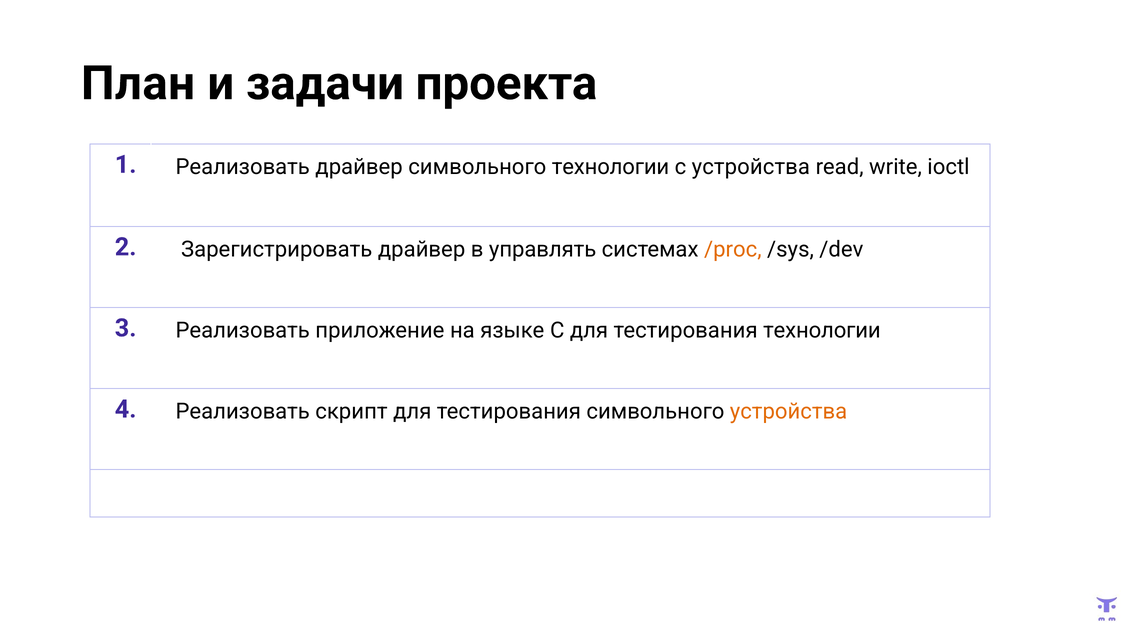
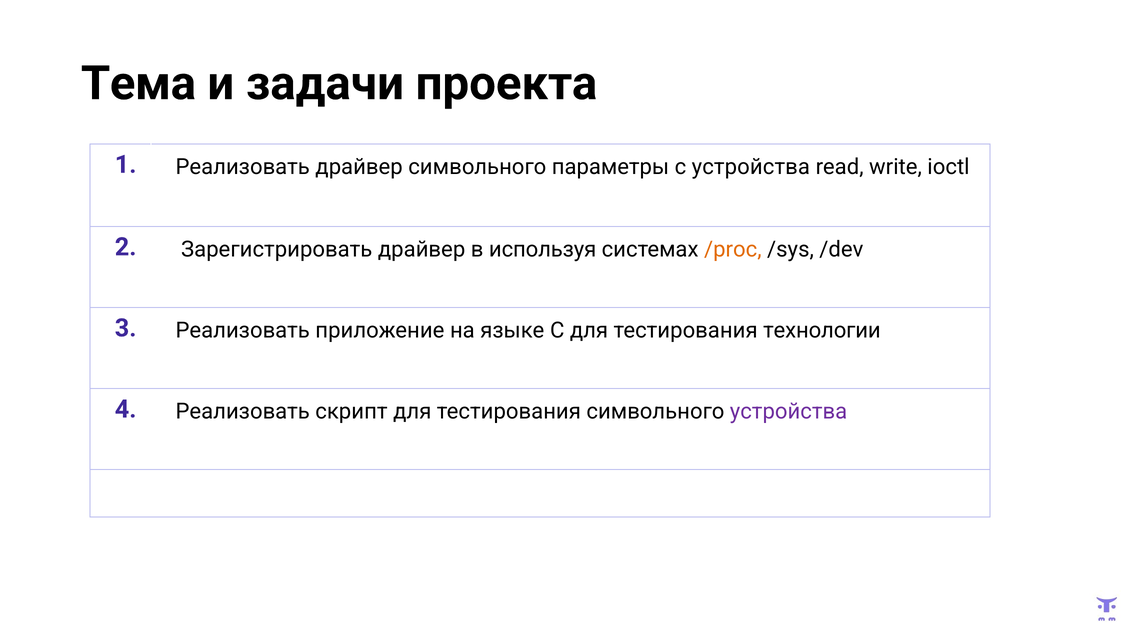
План: План -> Тема
символьного технологии: технологии -> параметры
управлять: управлять -> используя
устройства at (789, 411) colour: orange -> purple
